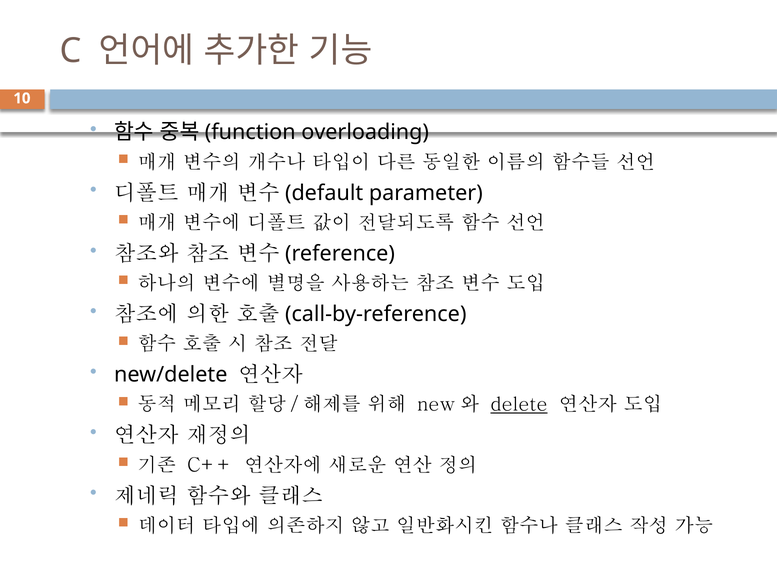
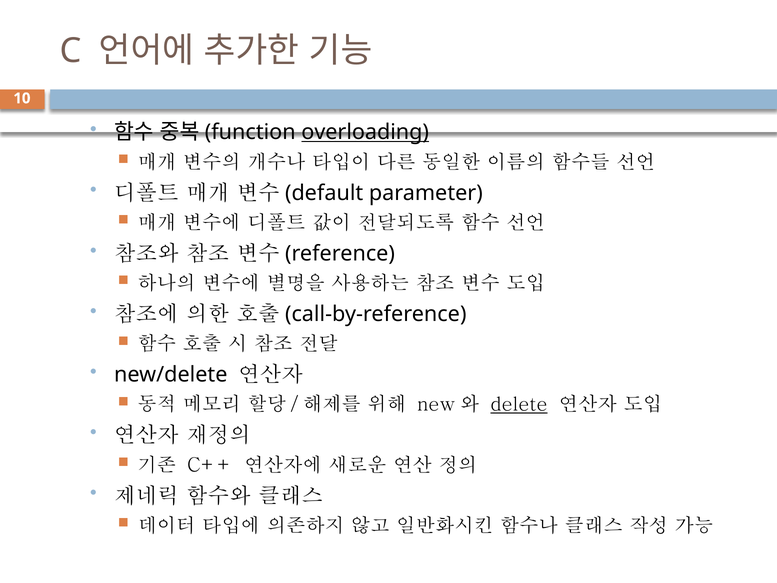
overloading underline: none -> present
